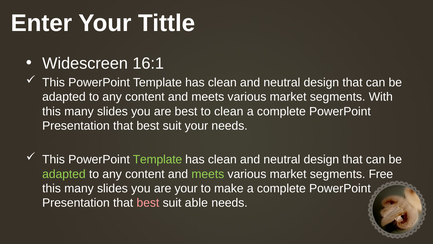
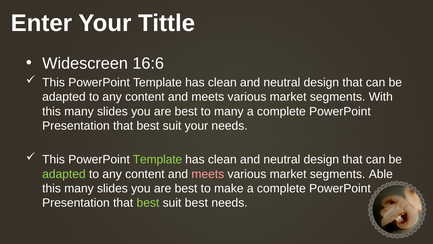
16:1: 16:1 -> 16:6
to clean: clean -> many
meets at (208, 174) colour: light green -> pink
Free: Free -> Able
your at (186, 188): your -> best
best at (148, 203) colour: pink -> light green
suit able: able -> best
